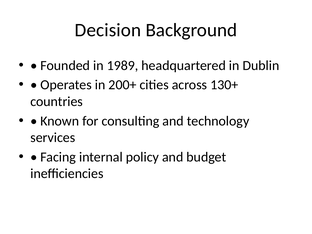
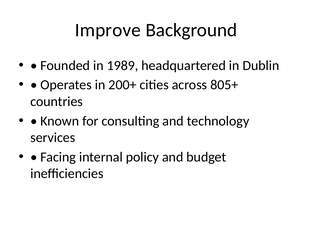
Decision: Decision -> Improve
130+: 130+ -> 805+
